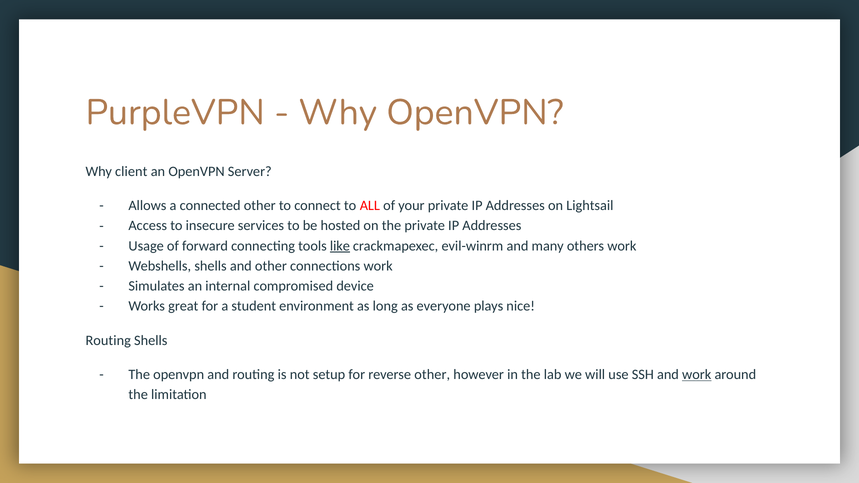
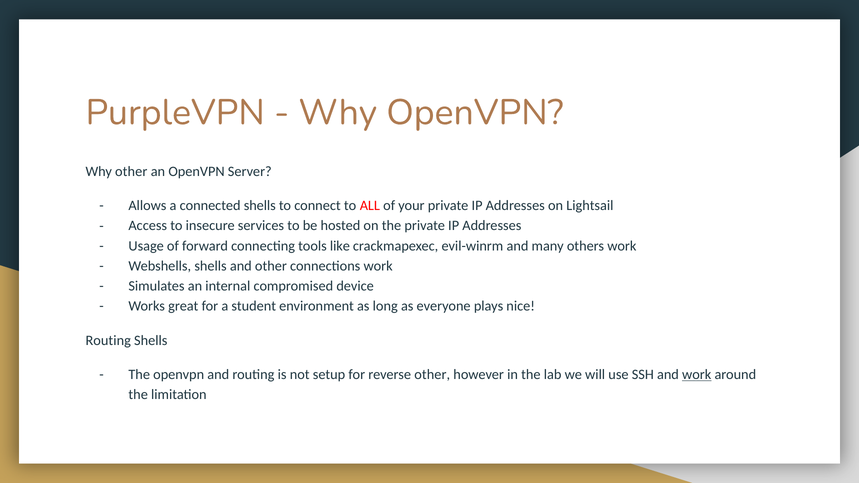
Why client: client -> other
connected other: other -> shells
like underline: present -> none
